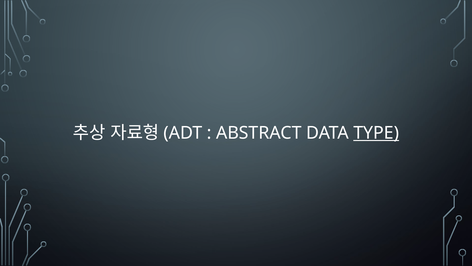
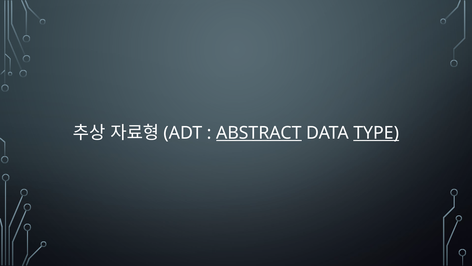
ABSTRACT underline: none -> present
